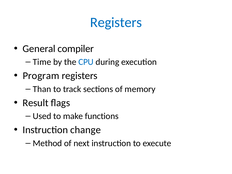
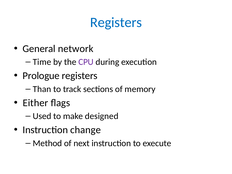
compiler: compiler -> network
CPU colour: blue -> purple
Program: Program -> Prologue
Result: Result -> Either
functions: functions -> designed
